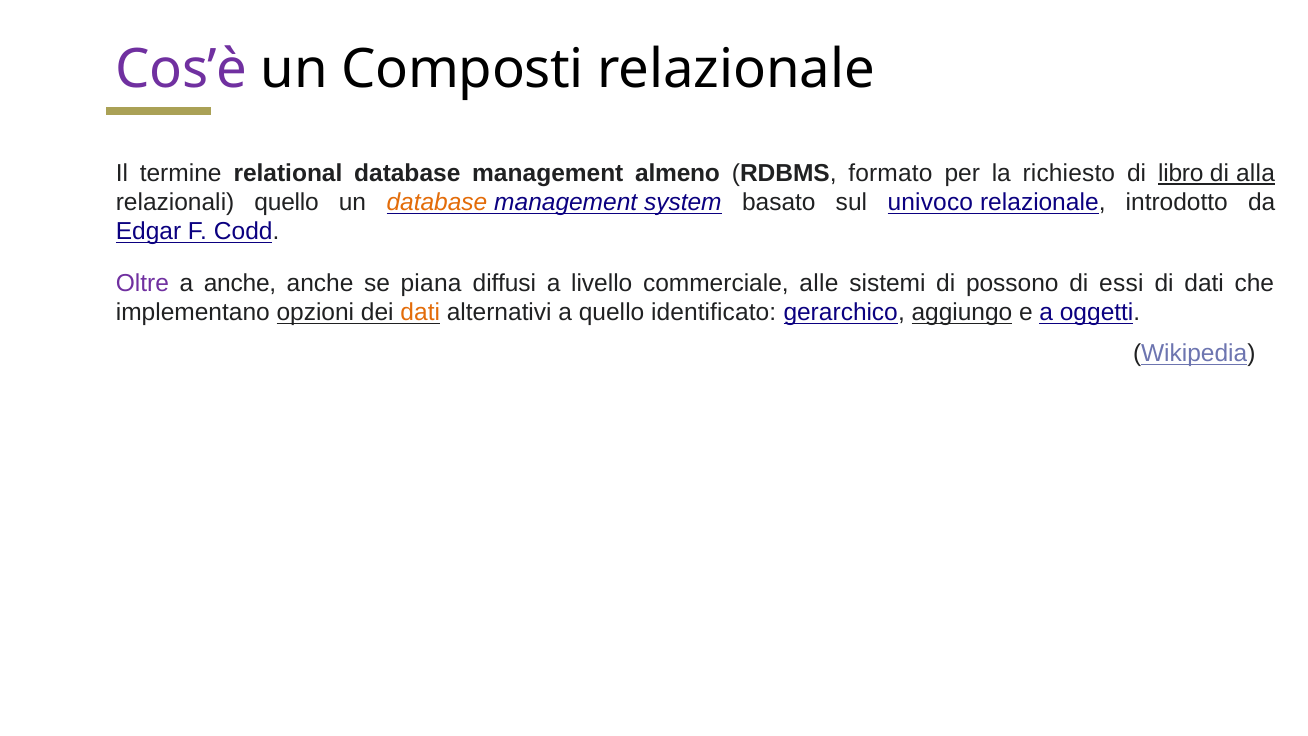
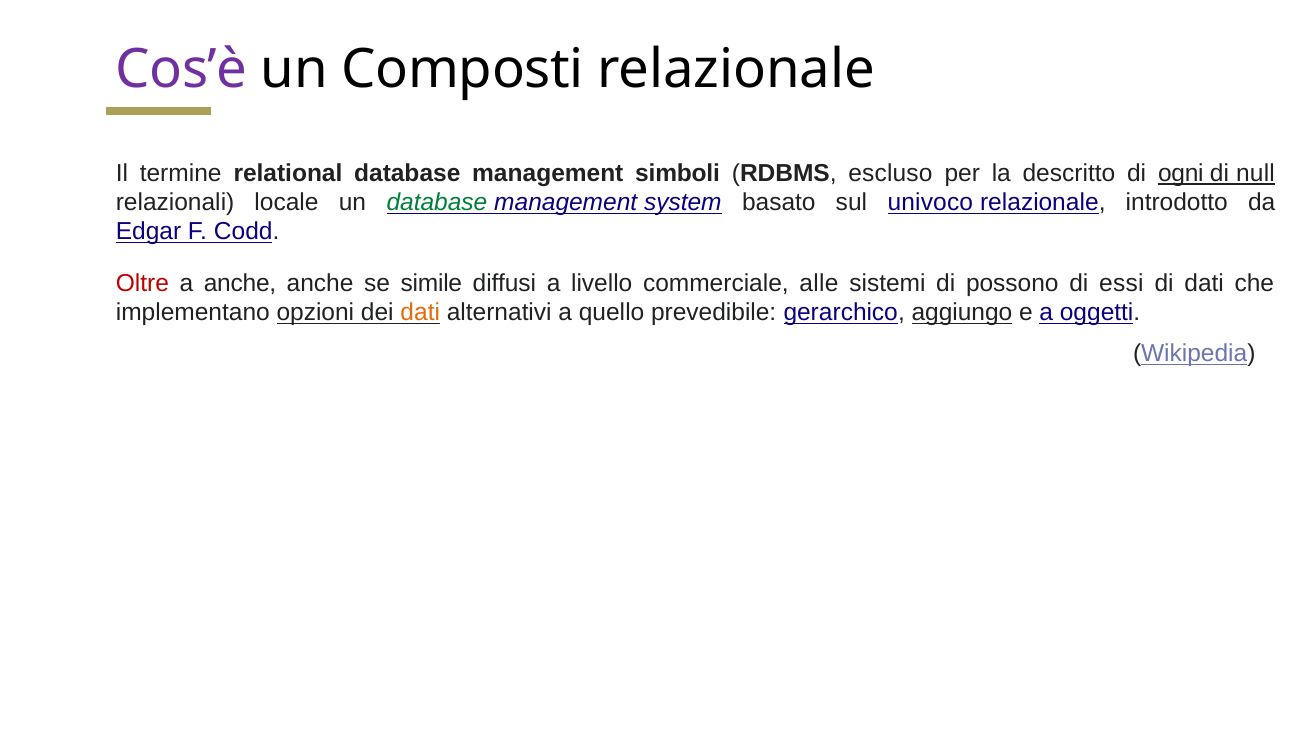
almeno: almeno -> simboli
formato: formato -> escluso
richiesto: richiesto -> descritto
libro: libro -> ogni
alla: alla -> null
relazionali quello: quello -> locale
database at (437, 202) colour: orange -> green
Oltre colour: purple -> red
piana: piana -> simile
identificato: identificato -> prevedibile
